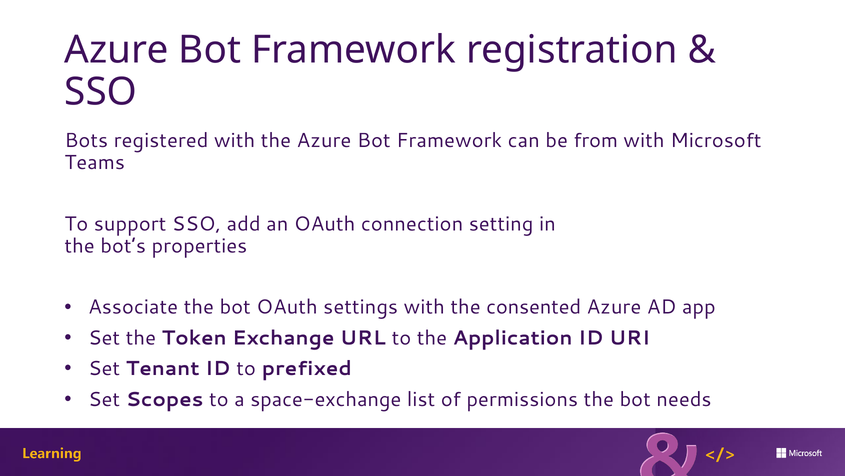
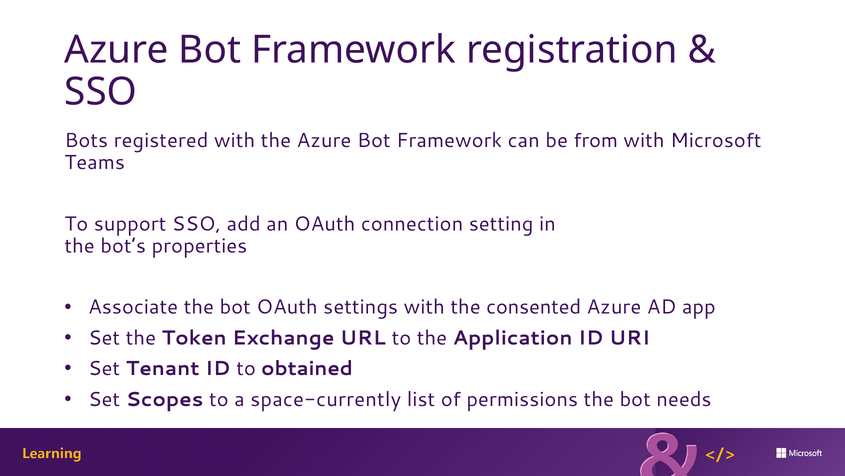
prefixed: prefixed -> obtained
space-exchange: space-exchange -> space-currently
